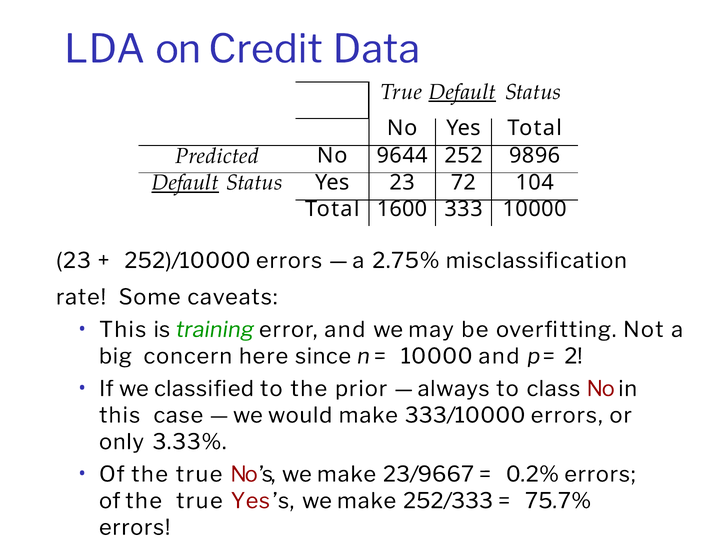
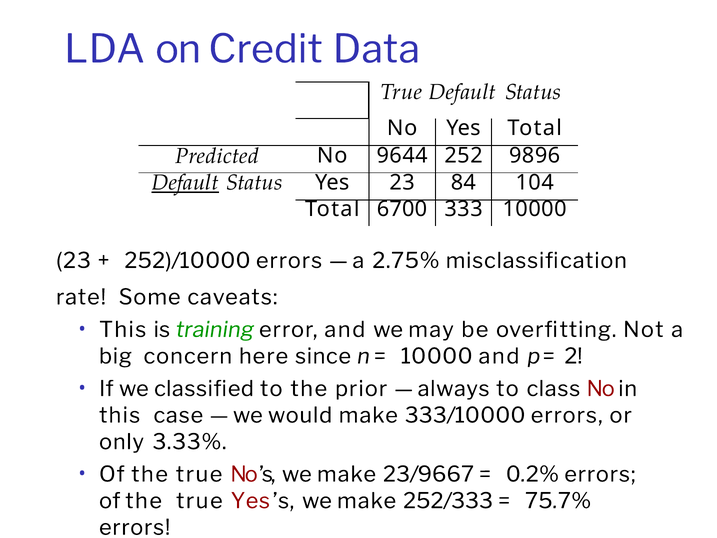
Default at (462, 92) underline: present -> none
72: 72 -> 84
1600: 1600 -> 6700
